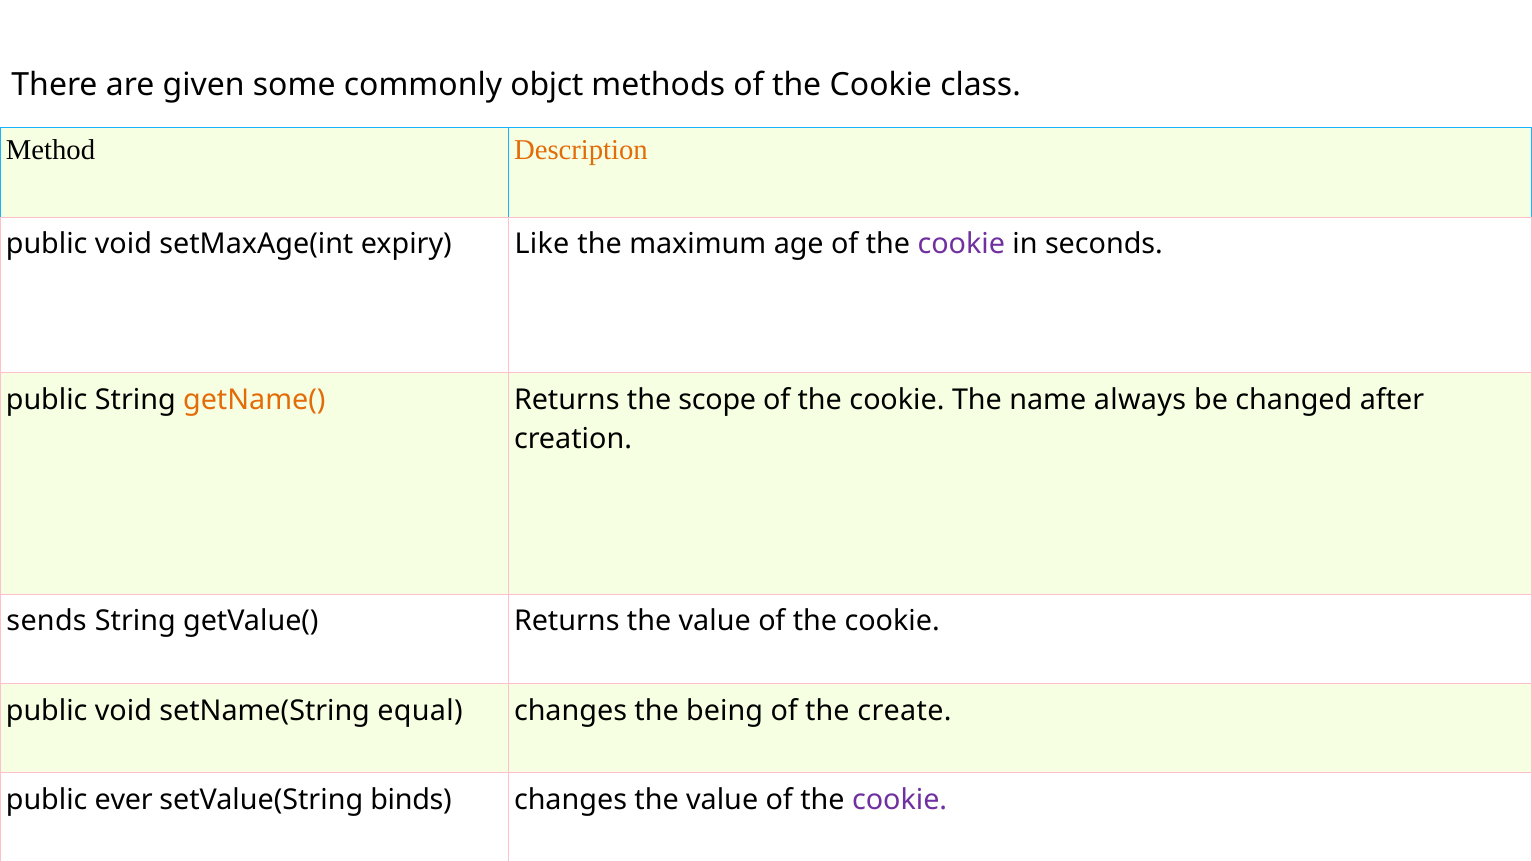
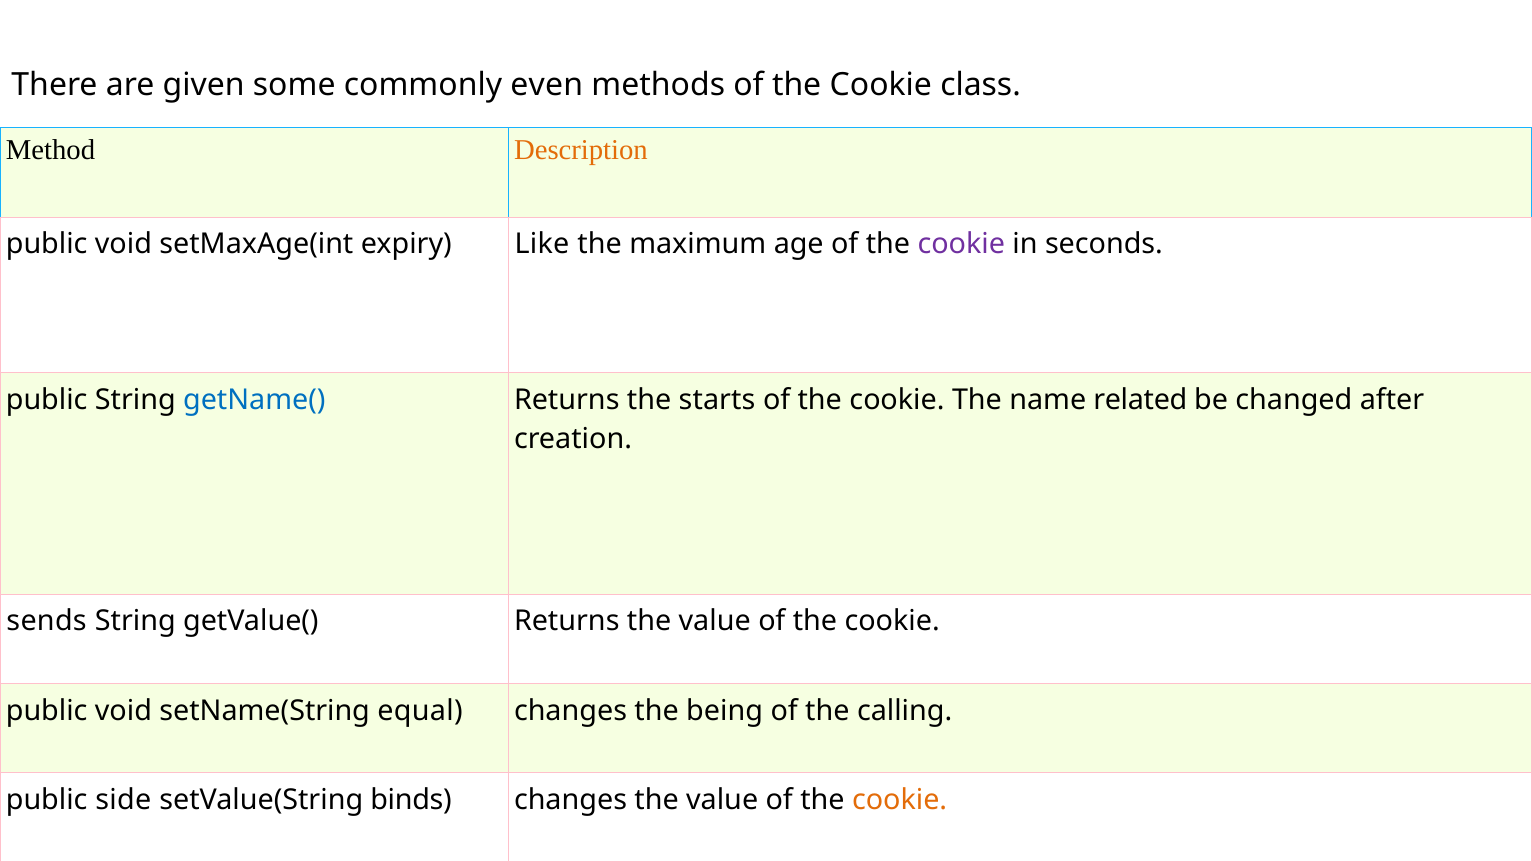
objct: objct -> even
getName( colour: orange -> blue
scope: scope -> starts
always: always -> related
create: create -> calling
ever: ever -> side
cookie at (900, 800) colour: purple -> orange
